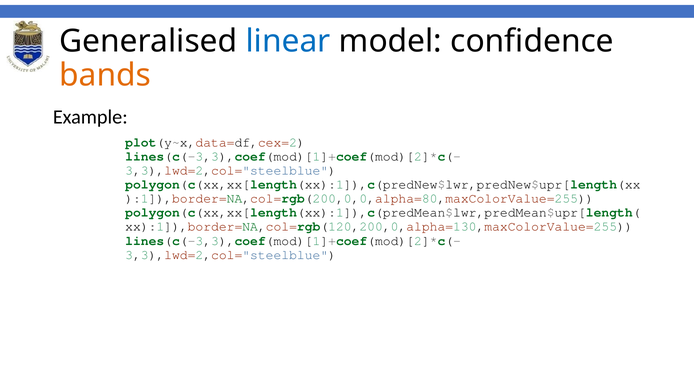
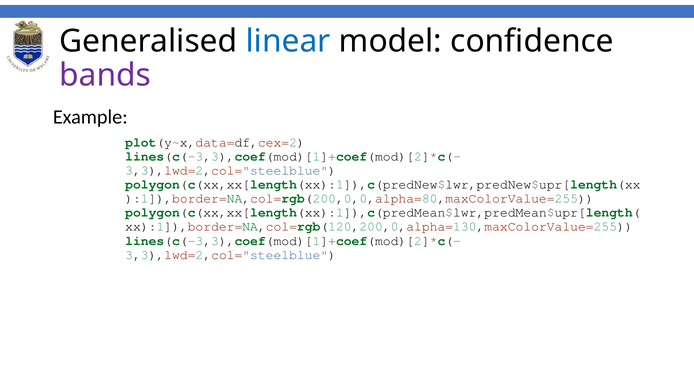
bands colour: orange -> purple
